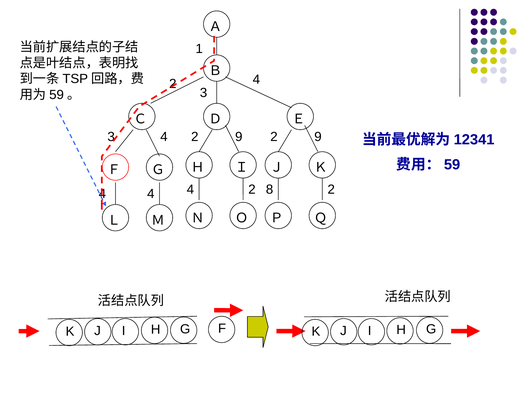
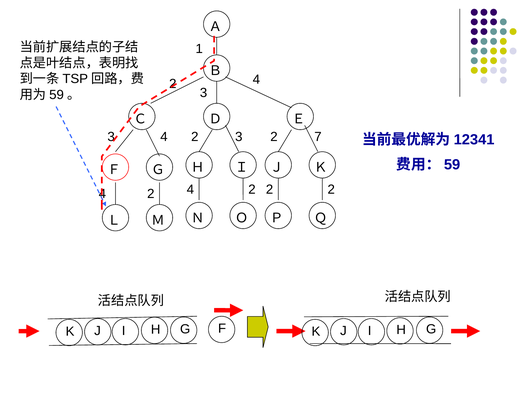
9 at (239, 137): 9 -> 3
9 at (318, 137): 9 -> 7
8 at (270, 190): 8 -> 2
4 at (151, 194): 4 -> 2
